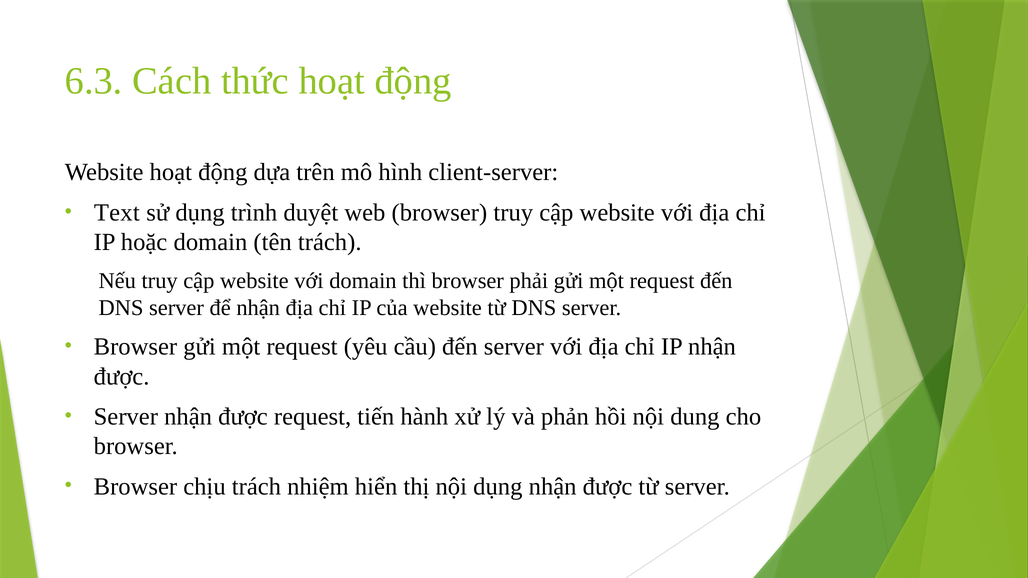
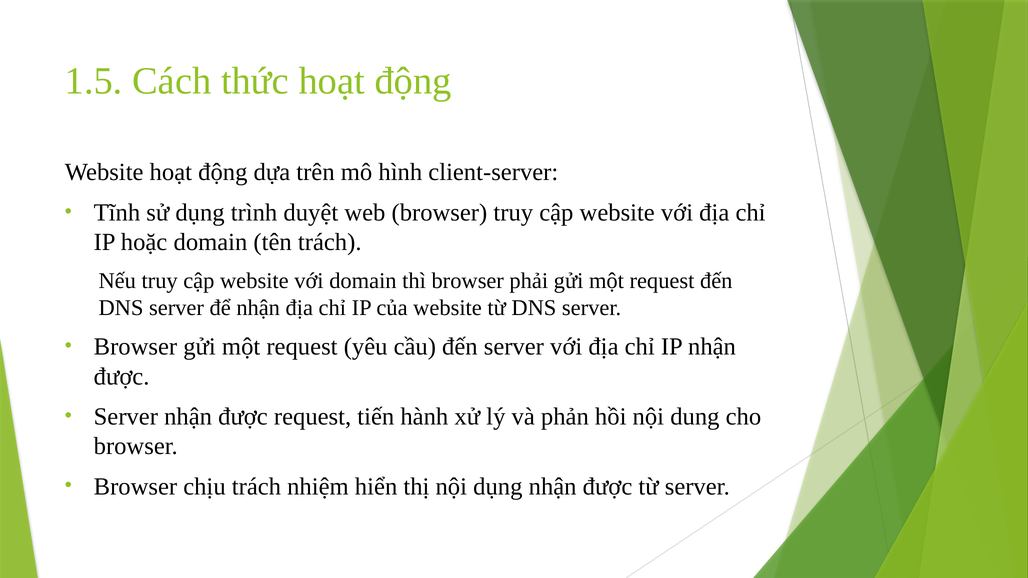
6.3: 6.3 -> 1.5
Text: Text -> Tĩnh
